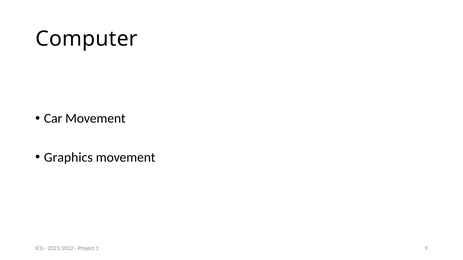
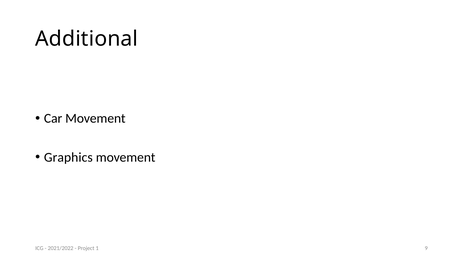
Computer: Computer -> Additional
